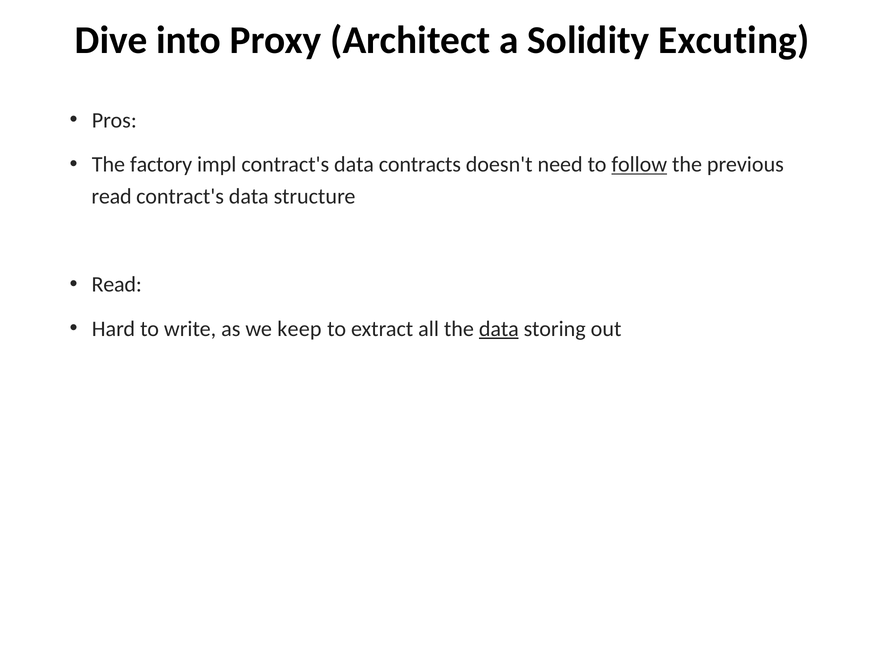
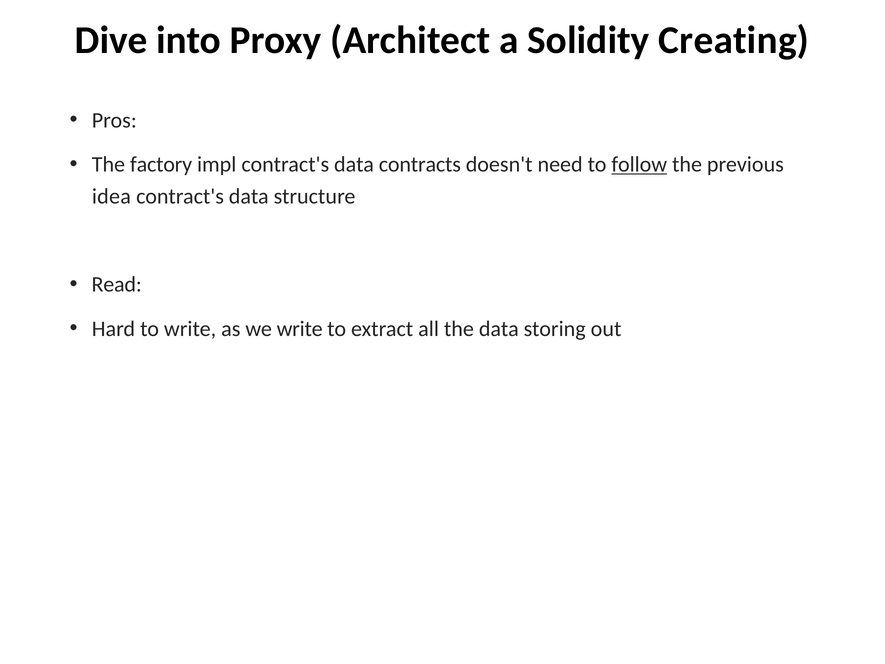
Excuting: Excuting -> Creating
read at (112, 196): read -> idea
we keep: keep -> write
data at (499, 329) underline: present -> none
